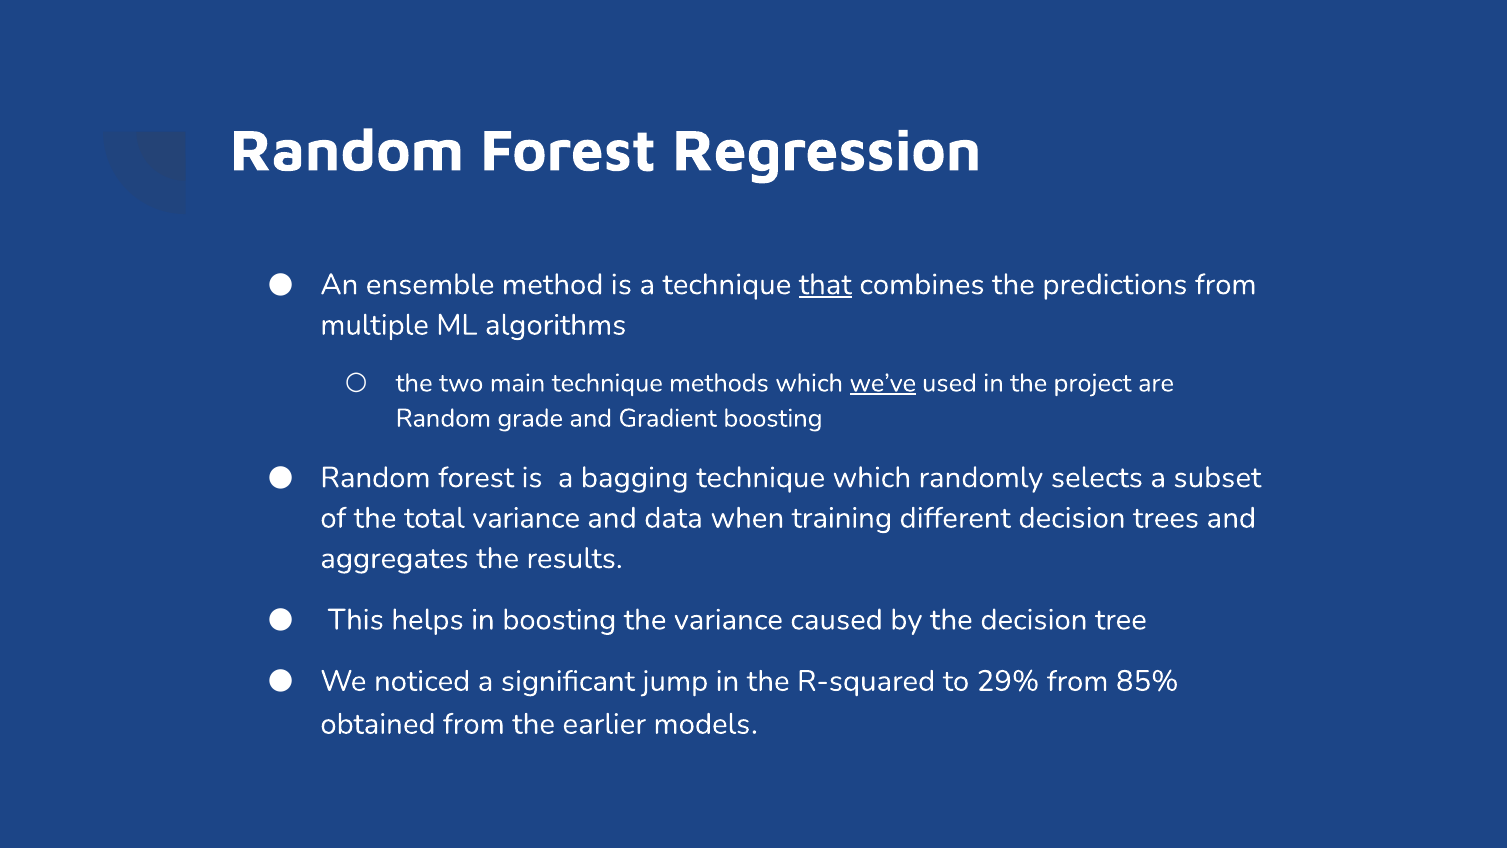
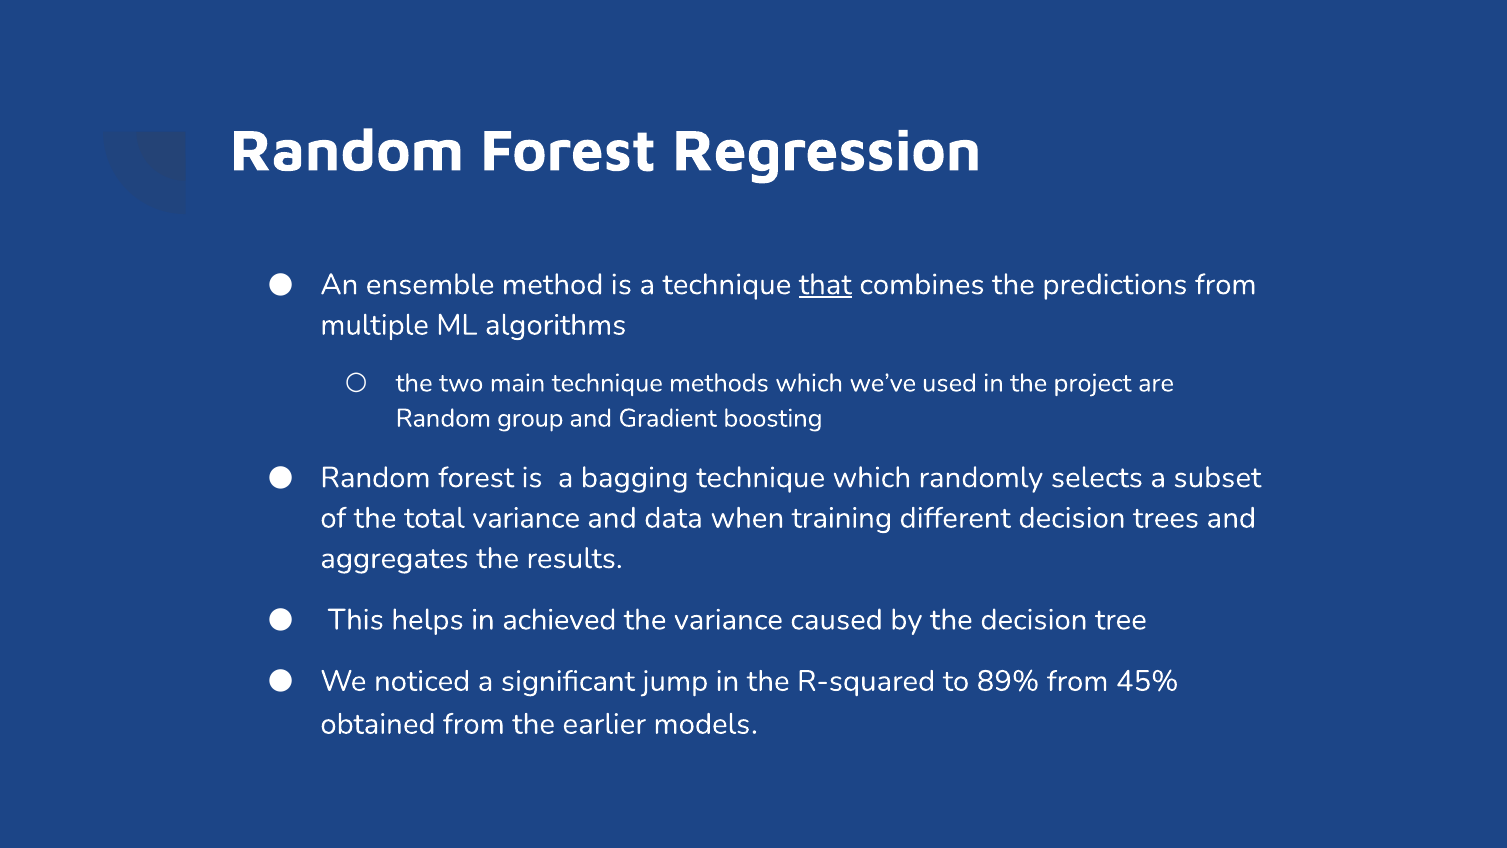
we’ve underline: present -> none
grade: grade -> group
in boosting: boosting -> achieved
29%: 29% -> 89%
85%: 85% -> 45%
